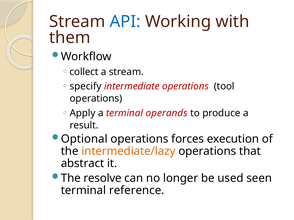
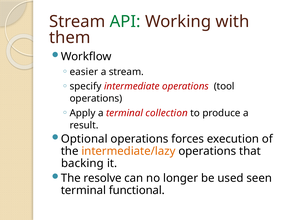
API colour: blue -> green
collect: collect -> easier
operands: operands -> collection
abstract: abstract -> backing
reference: reference -> functional
